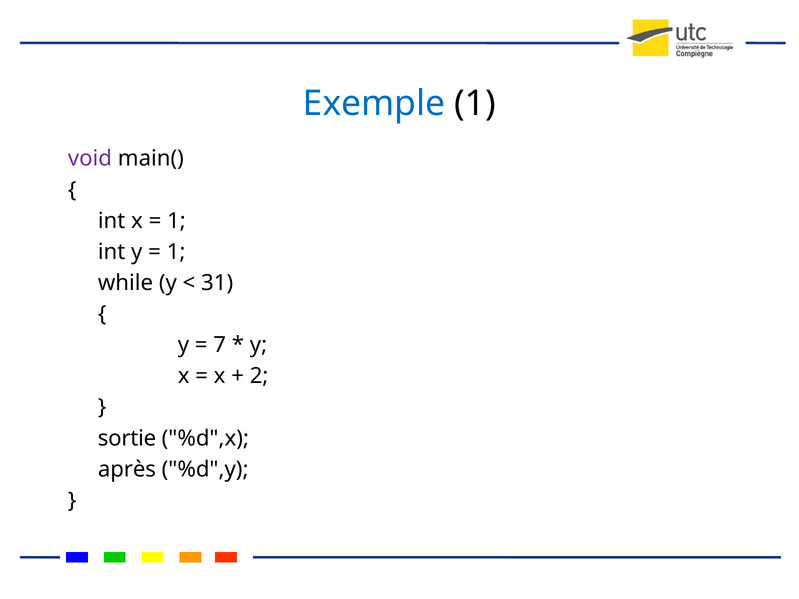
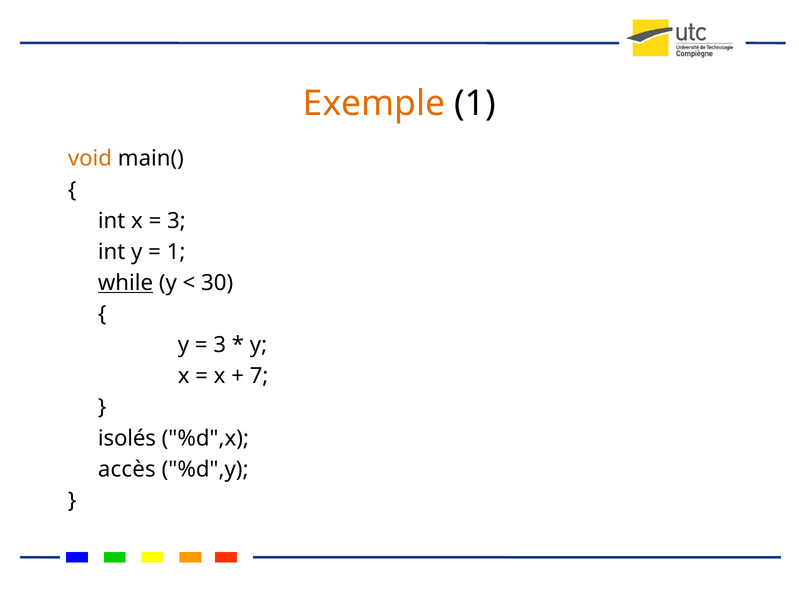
Exemple colour: blue -> orange
void colour: purple -> orange
1 at (176, 221): 1 -> 3
while underline: none -> present
31: 31 -> 30
7 at (220, 345): 7 -> 3
2: 2 -> 7
sortie: sortie -> isolés
après: après -> accès
